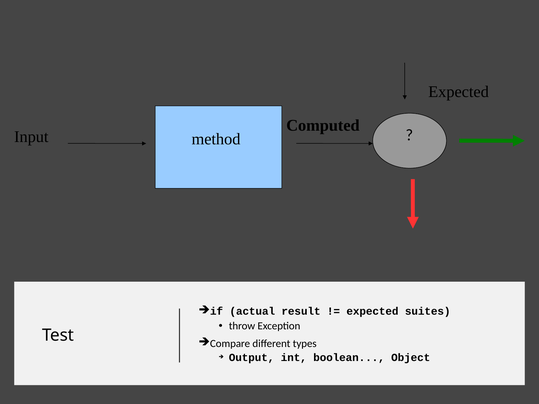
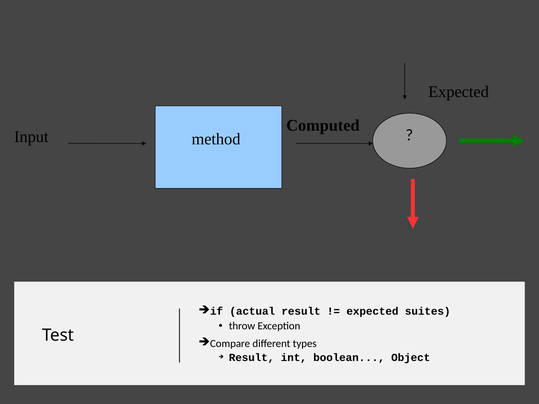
Output at (252, 358): Output -> Result
